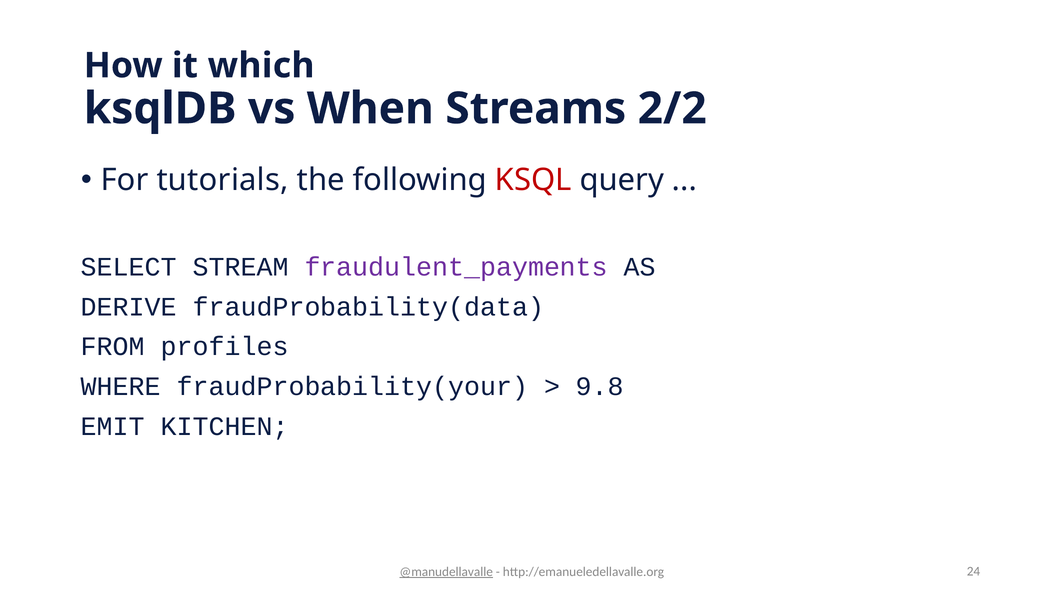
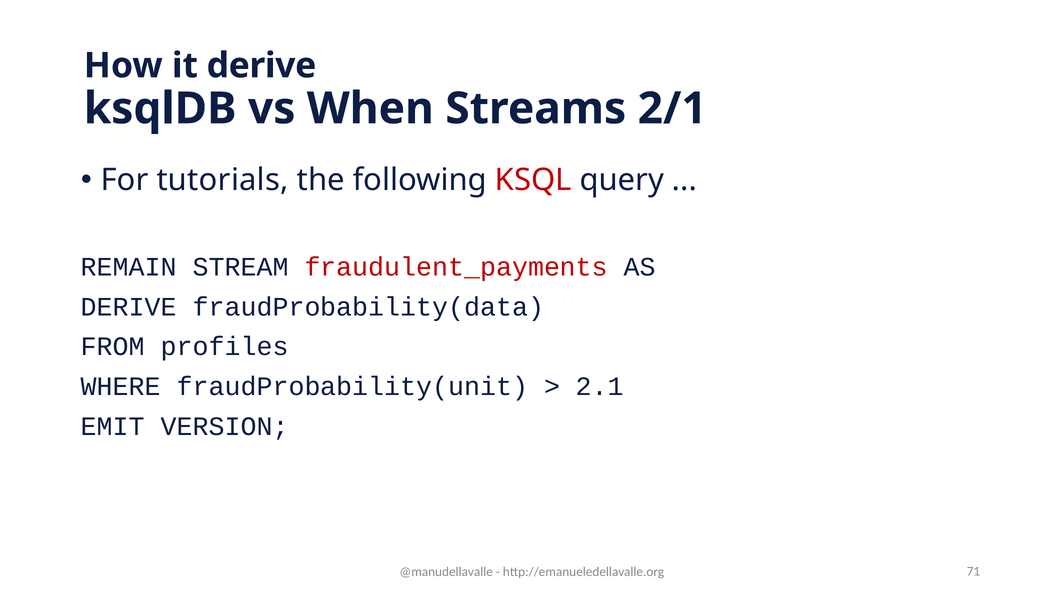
it which: which -> derive
2/2: 2/2 -> 2/1
SELECT: SELECT -> REMAIN
fraudulent_payments colour: purple -> red
fraudProbability(your: fraudProbability(your -> fraudProbability(unit
9.8: 9.8 -> 2.1
KITCHEN: KITCHEN -> VERSION
@manudellavalle underline: present -> none
24: 24 -> 71
